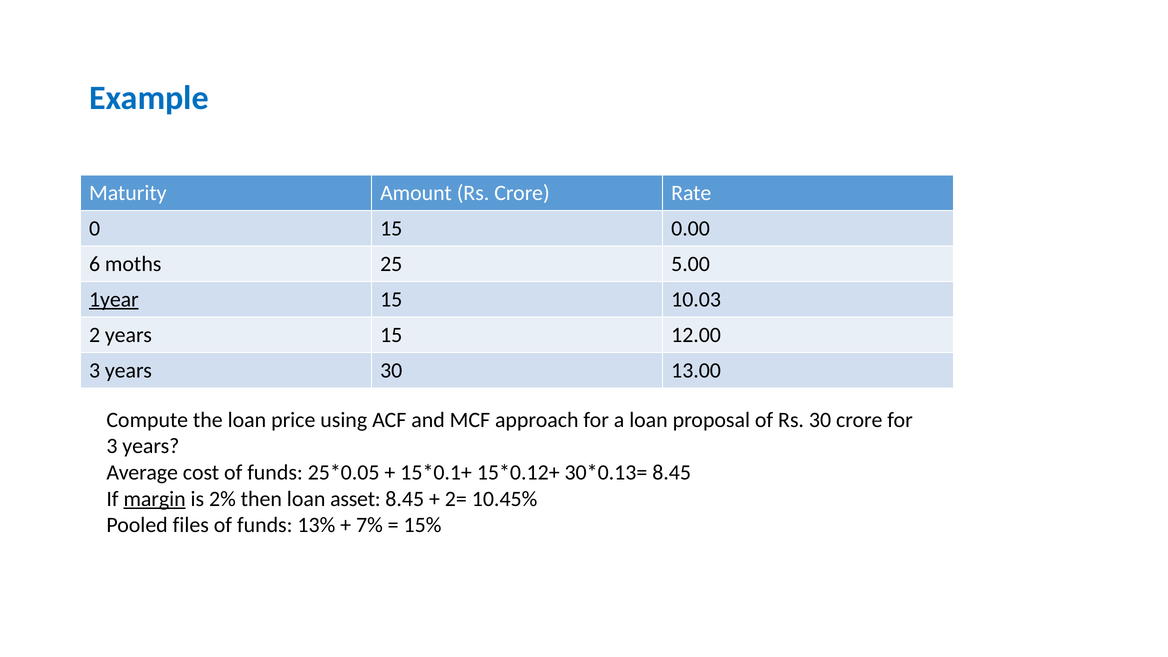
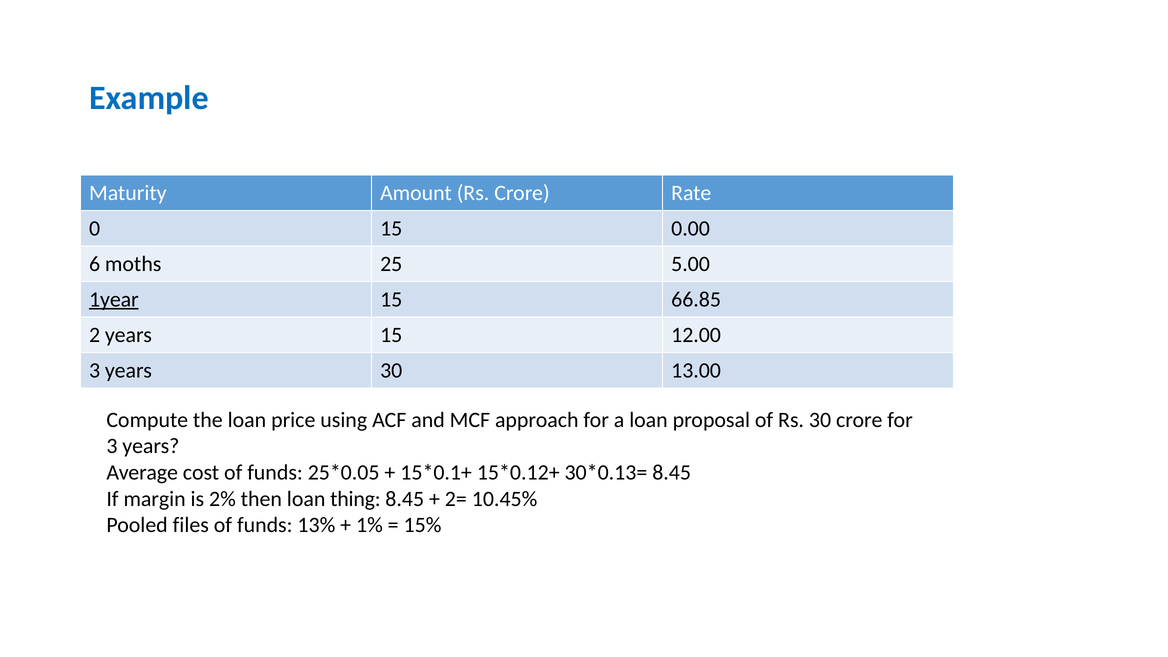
10.03: 10.03 -> 66.85
margin underline: present -> none
asset: asset -> thing
7%: 7% -> 1%
